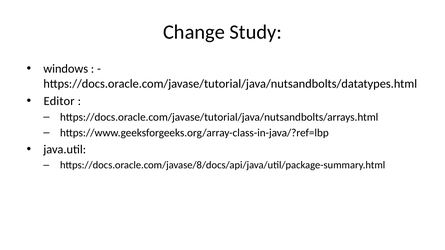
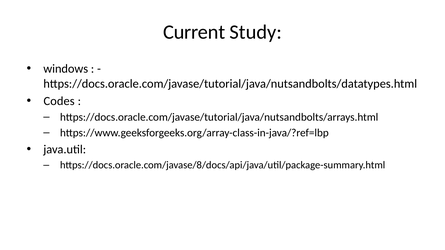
Change: Change -> Current
Editor: Editor -> Codes
